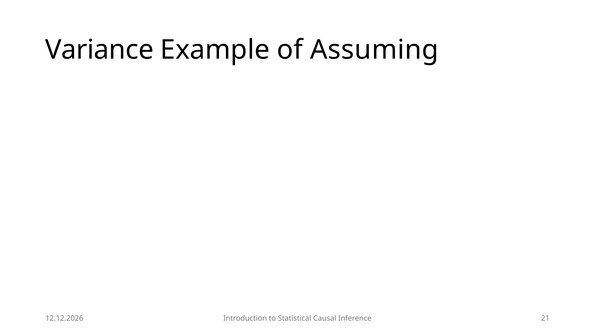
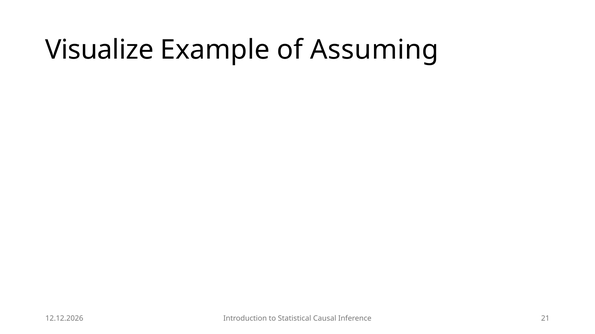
Variance: Variance -> Visualize
